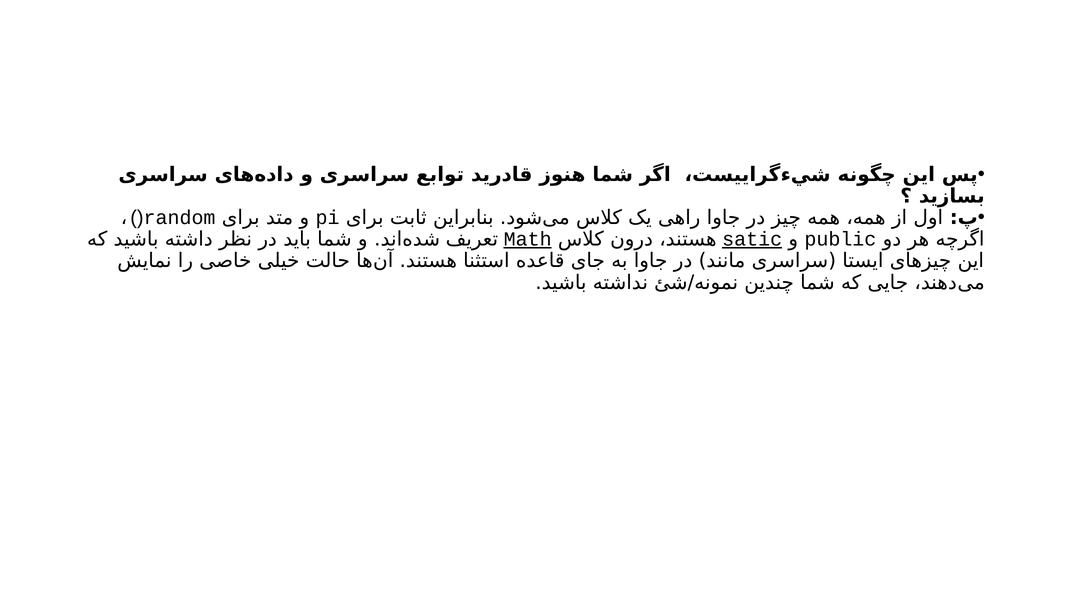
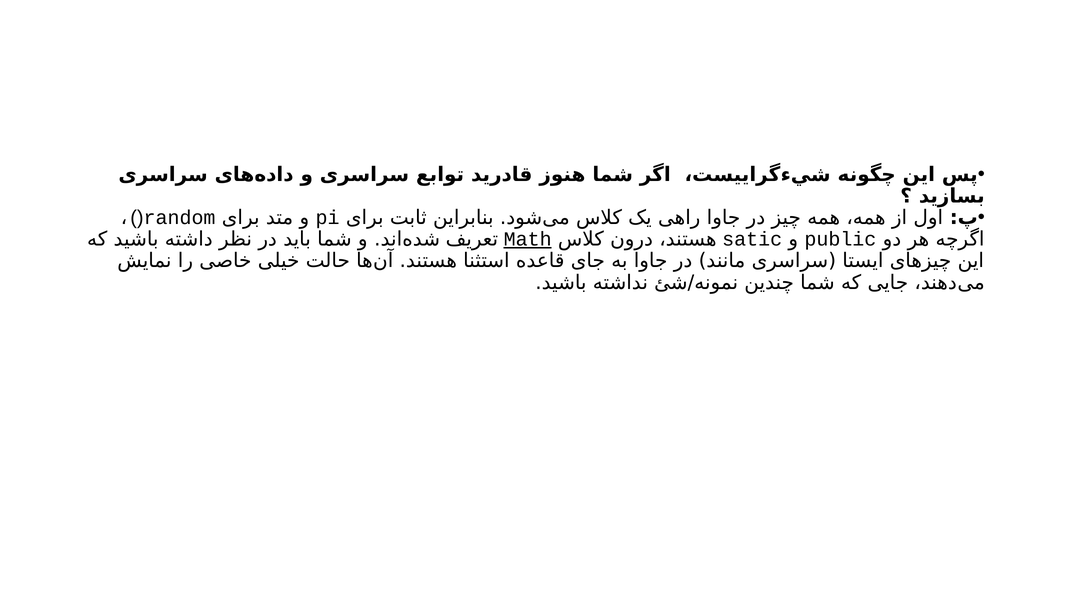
satic underline: present -> none
